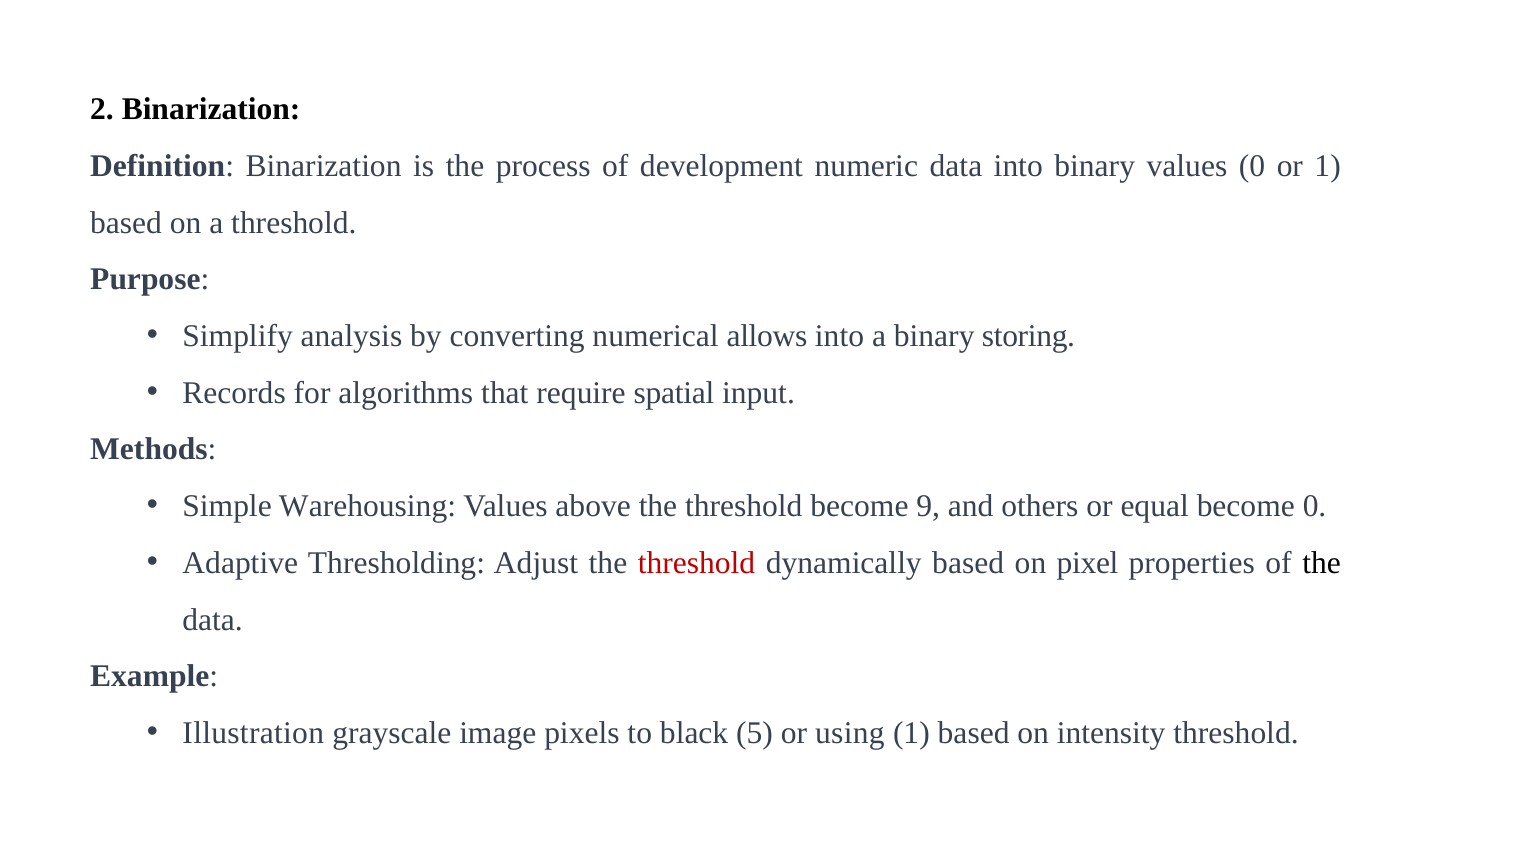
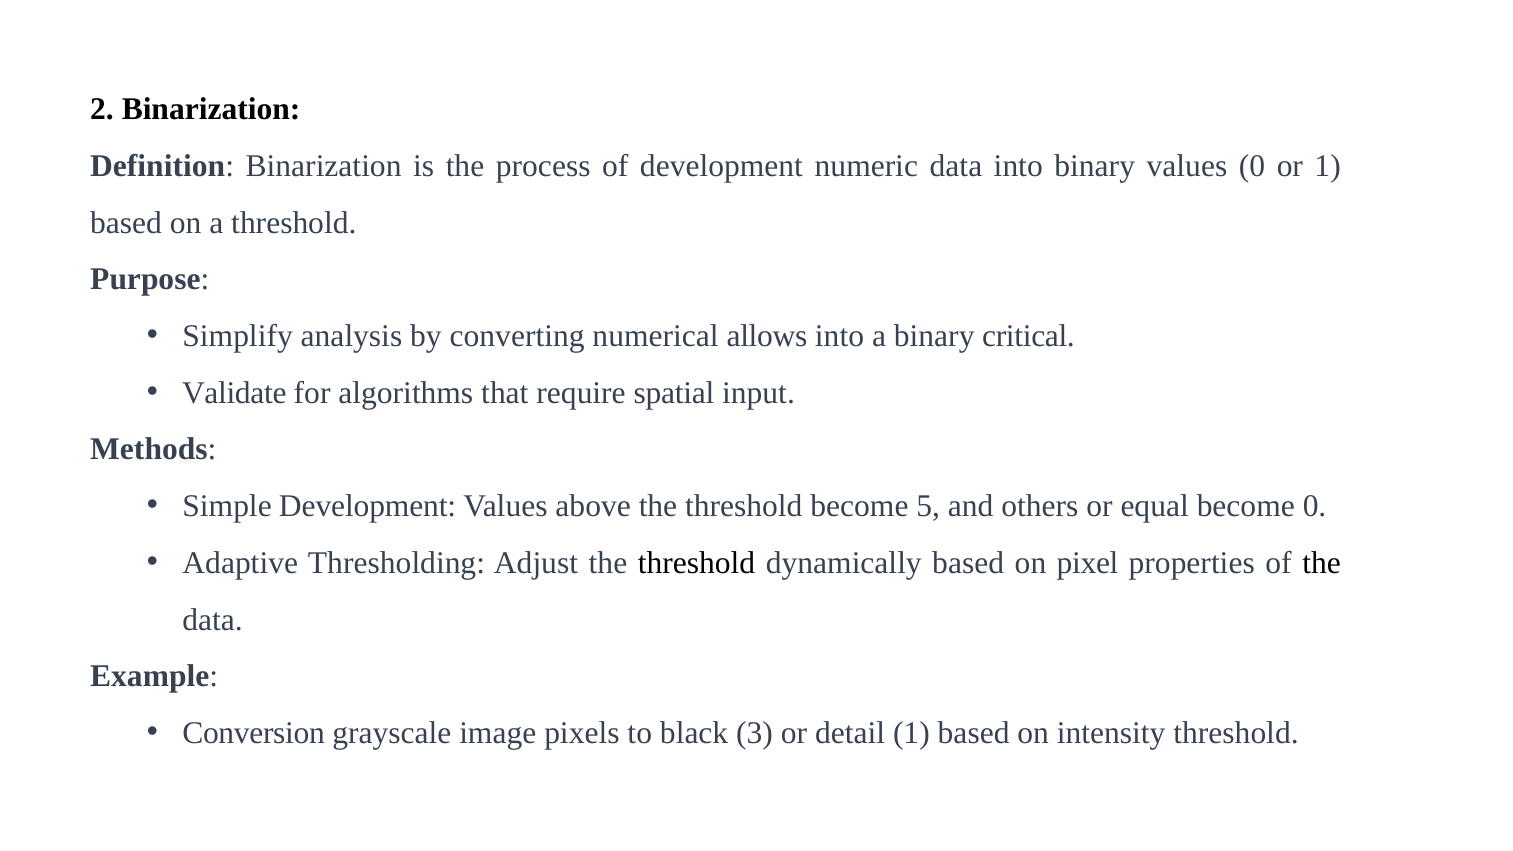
storing: storing -> critical
Records: Records -> Validate
Simple Warehousing: Warehousing -> Development
9: 9 -> 5
threshold at (697, 563) colour: red -> black
Illustration: Illustration -> Conversion
5: 5 -> 3
using: using -> detail
